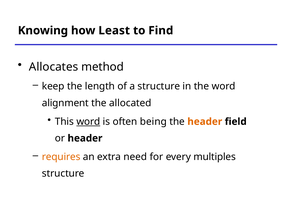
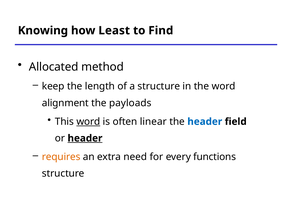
Allocates: Allocates -> Allocated
allocated: allocated -> payloads
being: being -> linear
header at (205, 121) colour: orange -> blue
header at (85, 138) underline: none -> present
multiples: multiples -> functions
